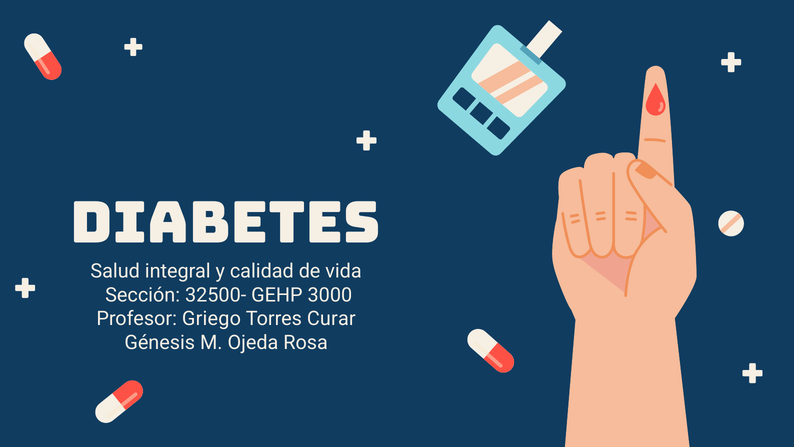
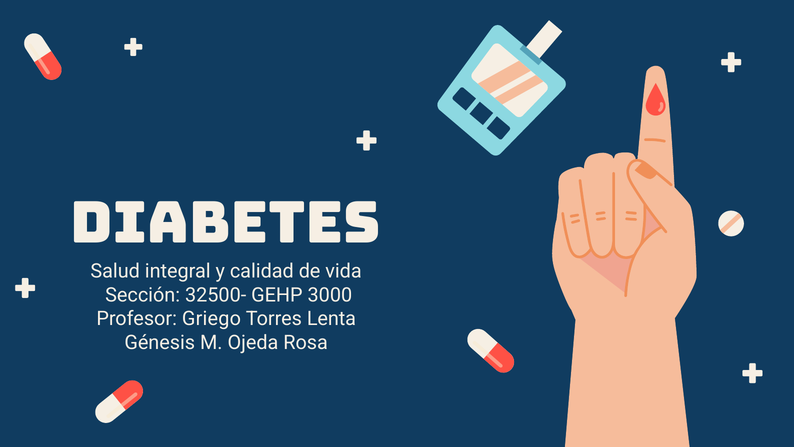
Curar: Curar -> Lenta
